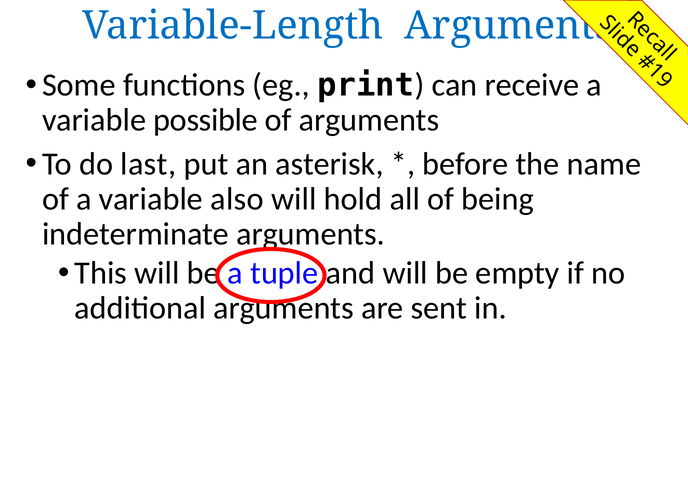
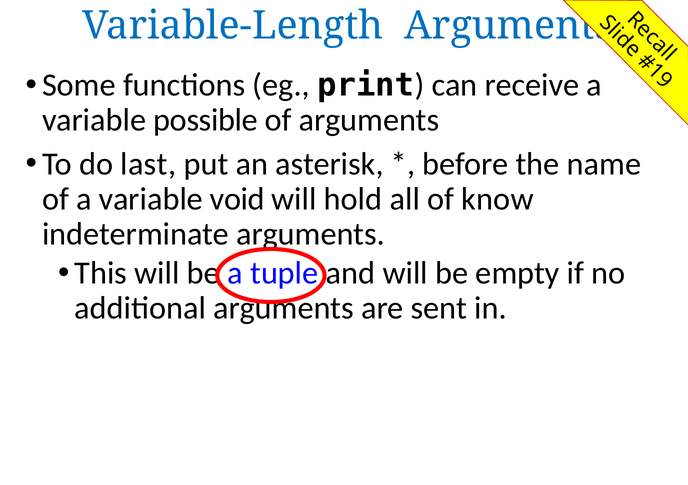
also: also -> void
being: being -> know
